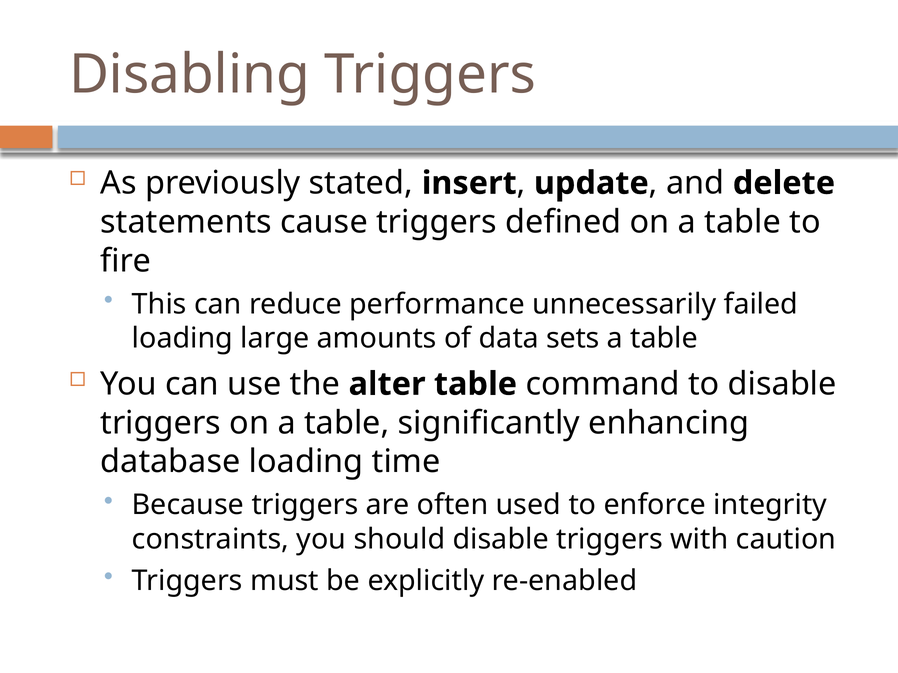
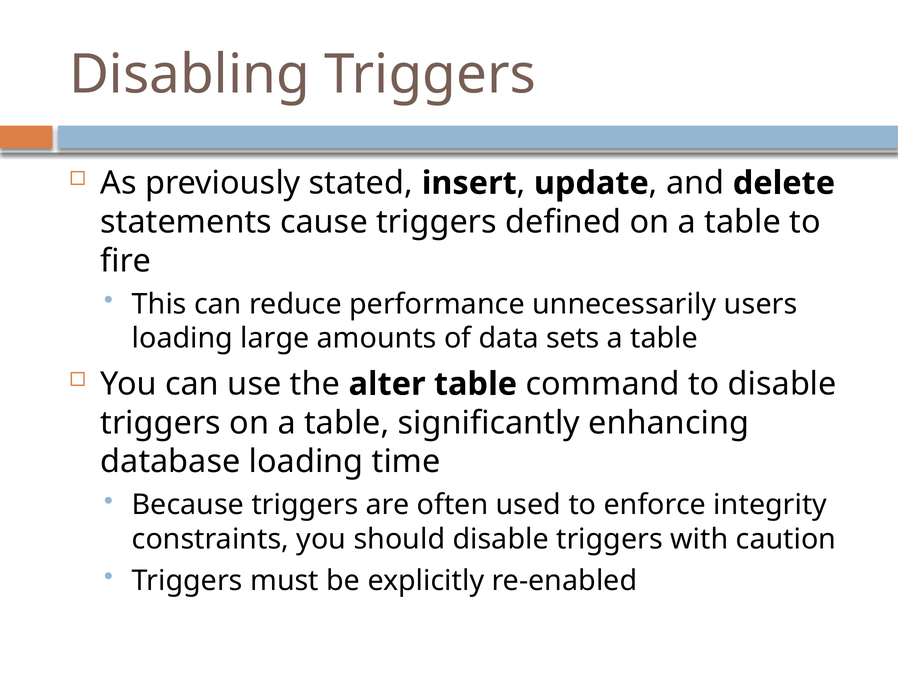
failed: failed -> users
